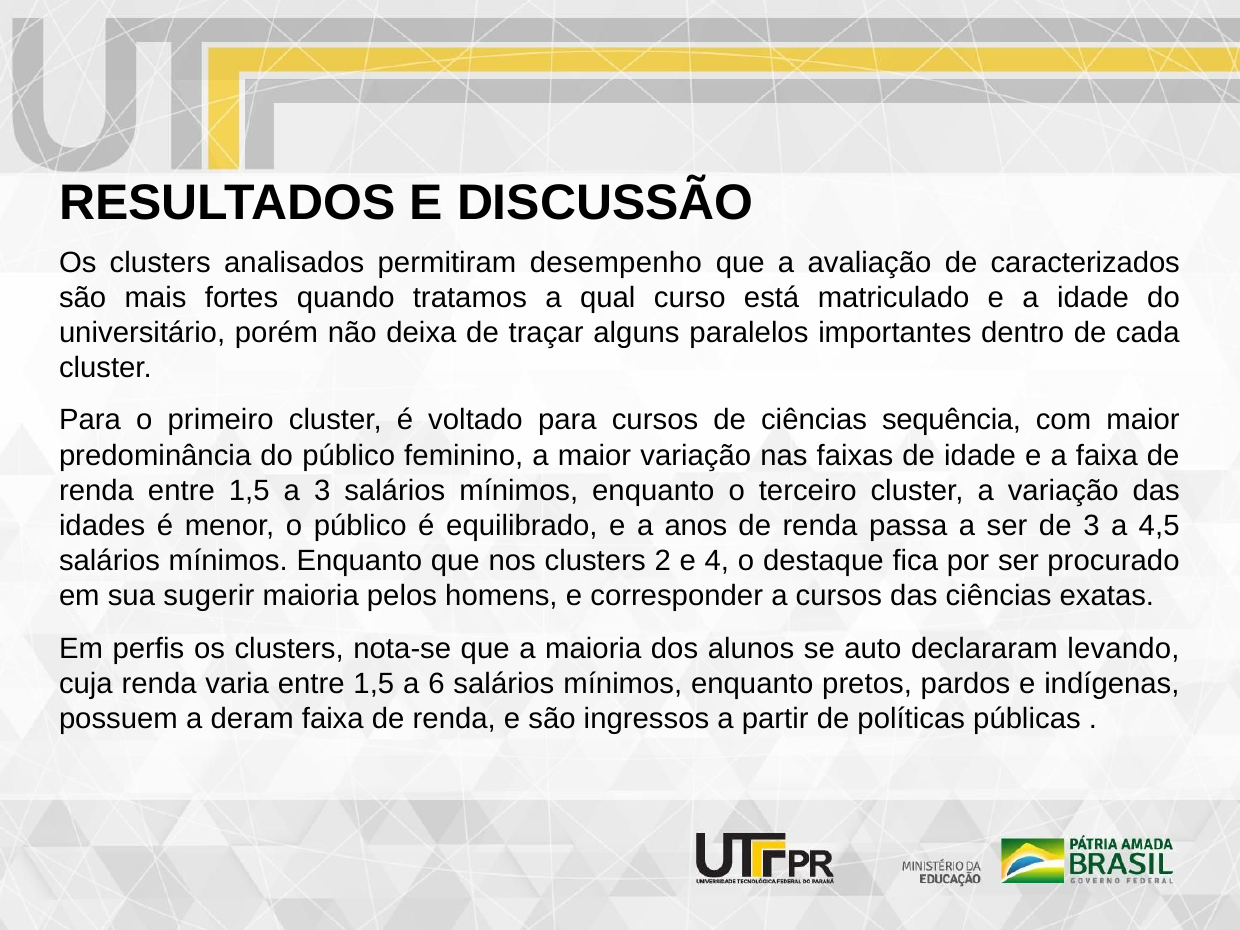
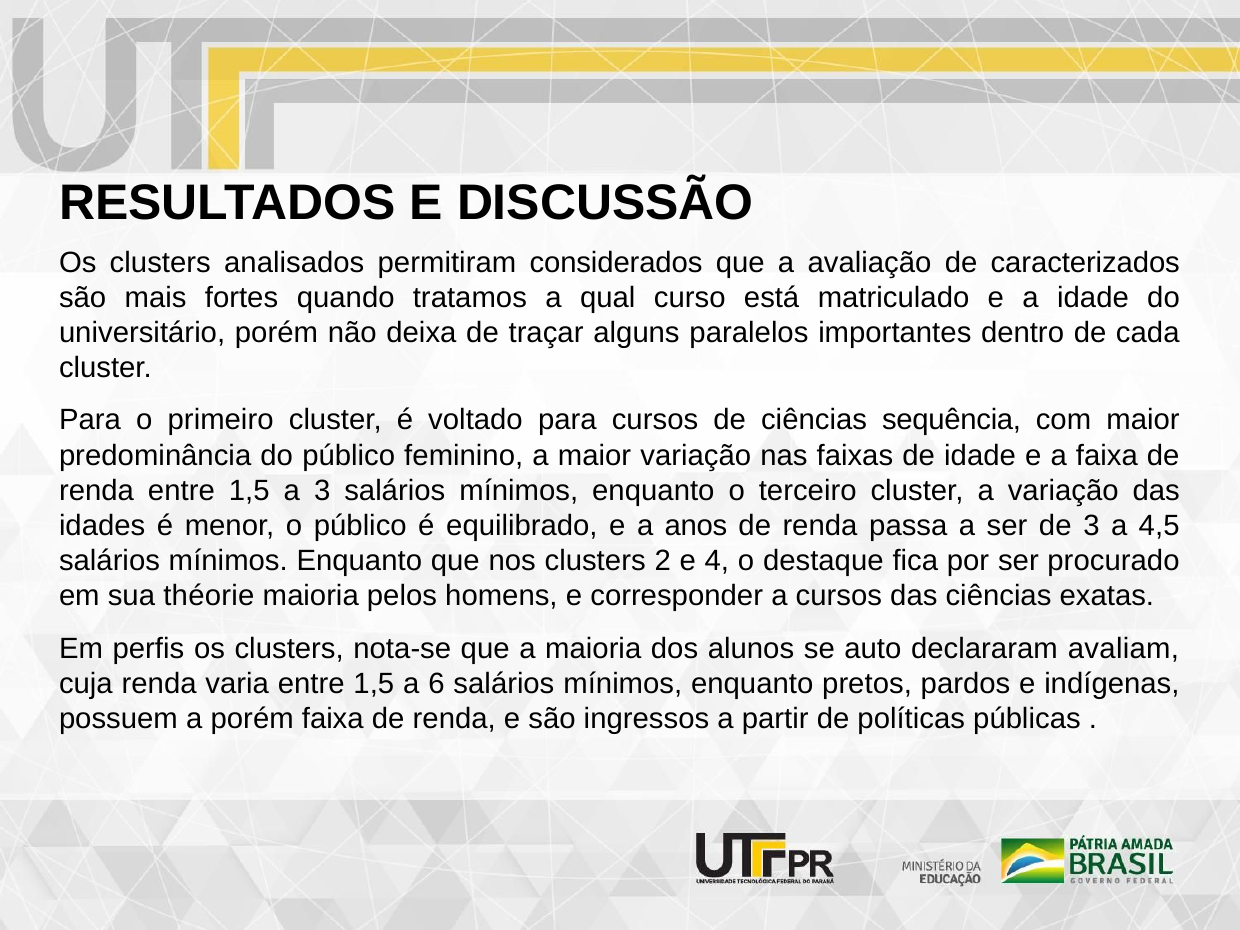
desempenho: desempenho -> considerados
sugerir: sugerir -> théorie
levando: levando -> avaliam
a deram: deram -> porém
